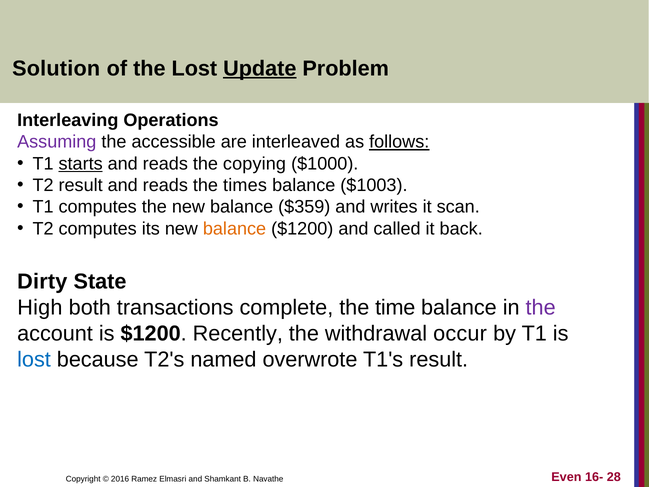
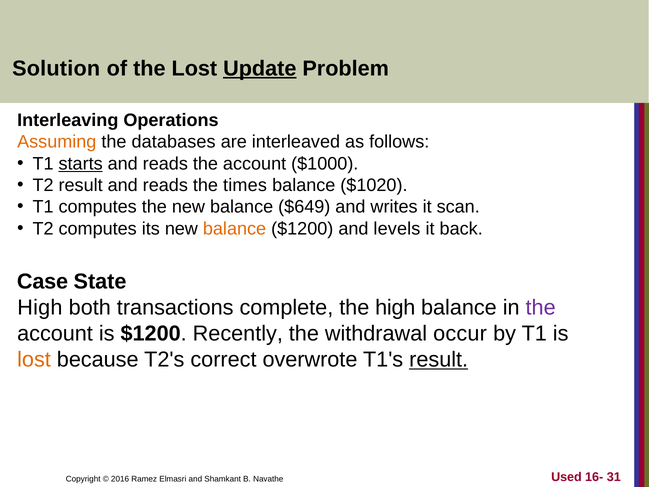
Assuming colour: purple -> orange
accessible: accessible -> databases
follows underline: present -> none
reads the copying: copying -> account
$1003: $1003 -> $1020
$359: $359 -> $649
called: called -> levels
Dirty: Dirty -> Case
the time: time -> high
lost at (34, 360) colour: blue -> orange
named: named -> correct
result at (439, 360) underline: none -> present
Even: Even -> Used
28: 28 -> 31
